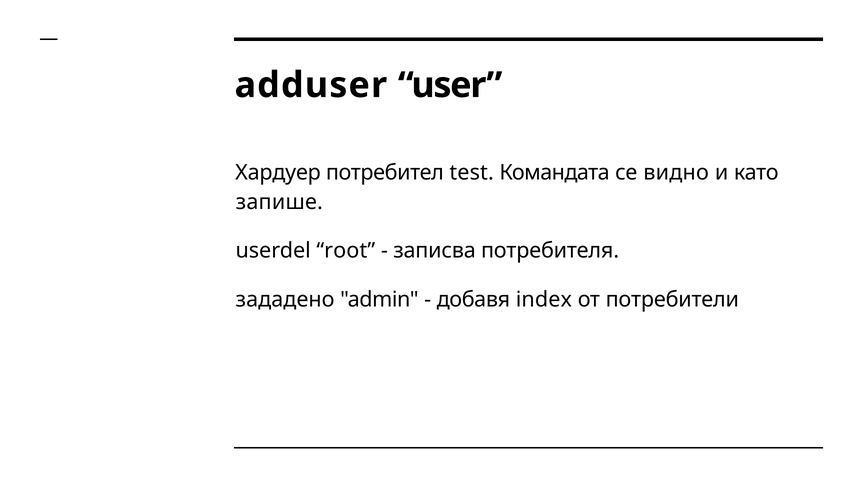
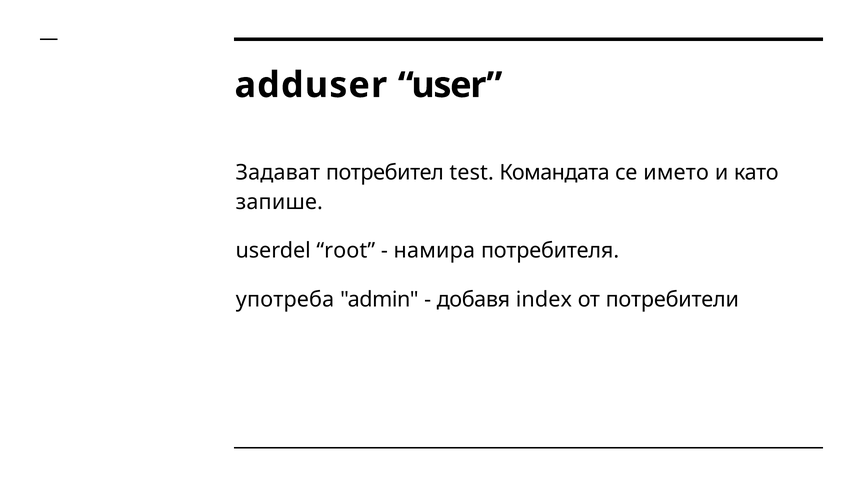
Хардуер: Хардуер -> Задават
видно: видно -> името
записва: записва -> намира
зададено: зададено -> употреба
